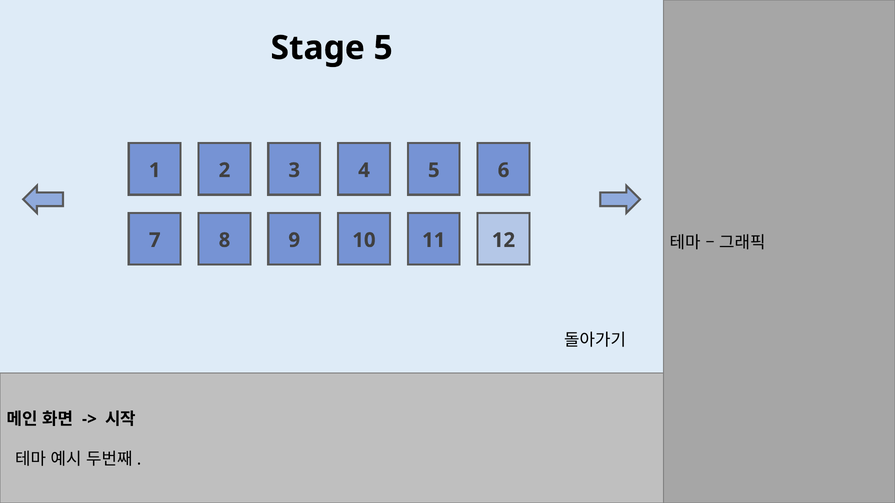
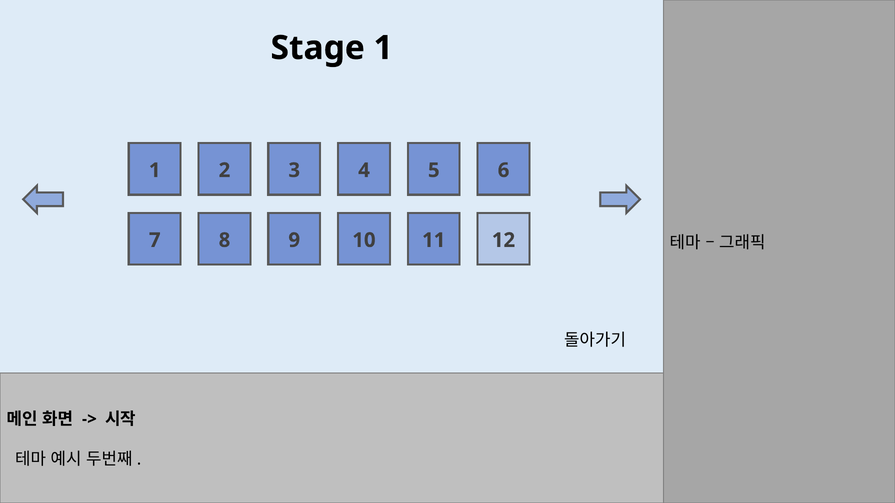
Stage 5: 5 -> 1
